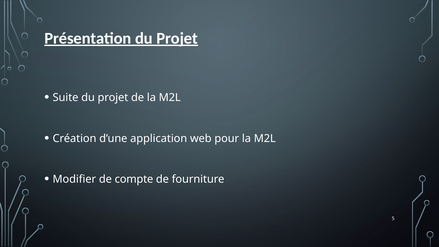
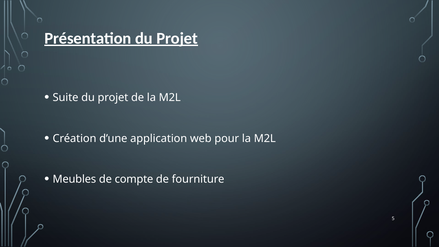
Modifier: Modifier -> Meubles
